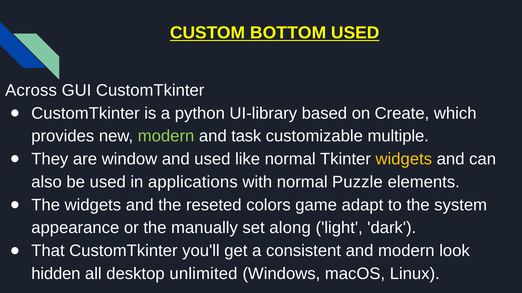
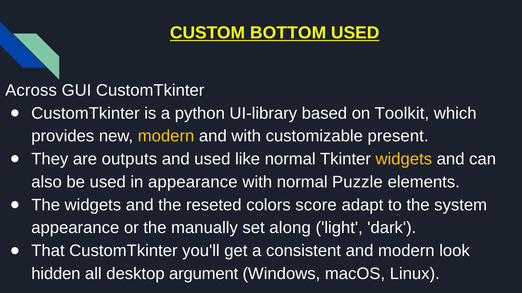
Create: Create -> Toolkit
modern at (166, 136) colour: light green -> yellow
and task: task -> with
multiple: multiple -> present
window: window -> outputs
in applications: applications -> appearance
game: game -> score
unlimited: unlimited -> argument
